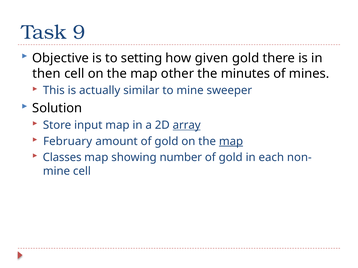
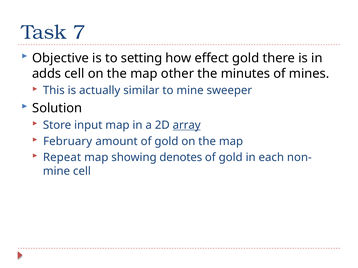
9: 9 -> 7
given: given -> effect
then: then -> adds
map at (231, 142) underline: present -> none
Classes: Classes -> Repeat
number: number -> denotes
